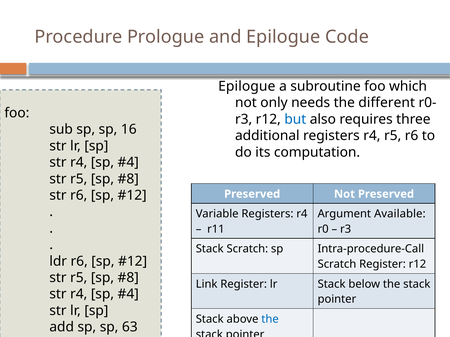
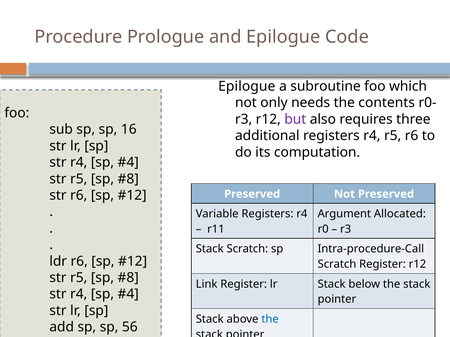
different: different -> contents
but colour: blue -> purple
Available: Available -> Allocated
63: 63 -> 56
